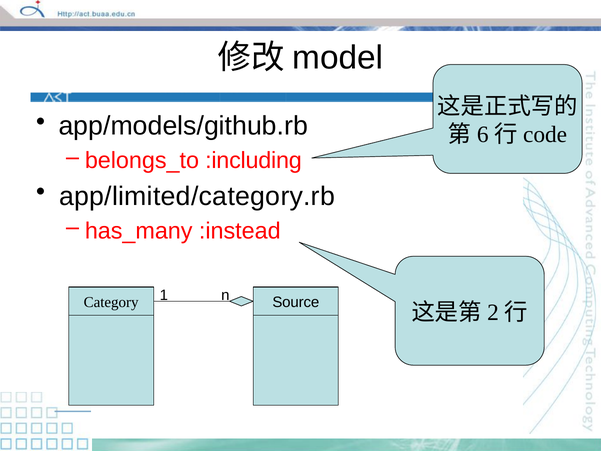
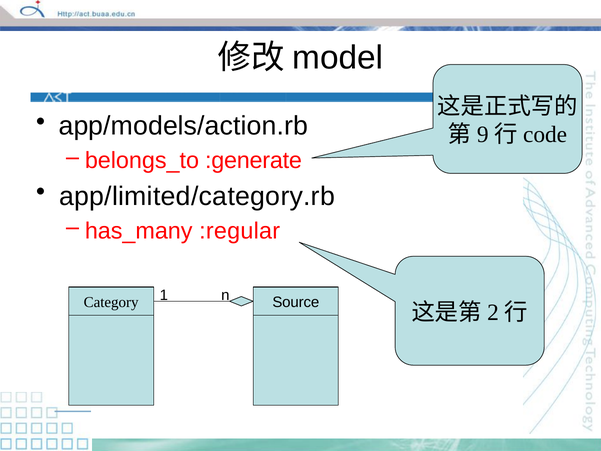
app/models/github.rb: app/models/github.rb -> app/models/action.rb
6: 6 -> 9
:including: :including -> :generate
:instead: :instead -> :regular
